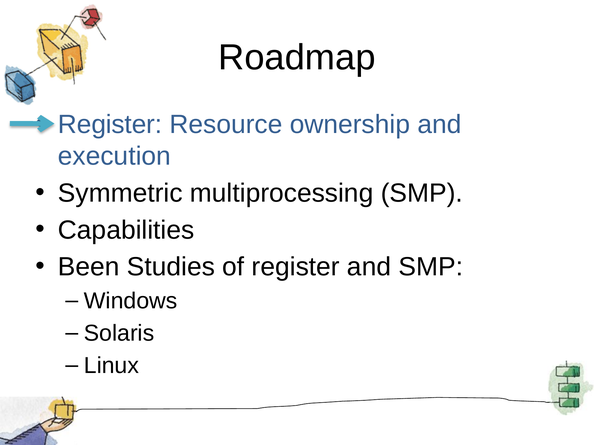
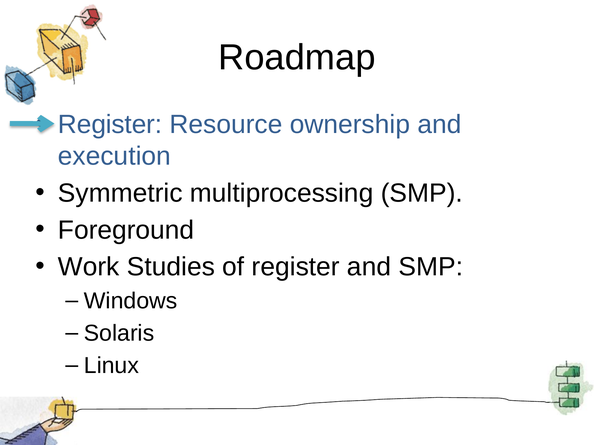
Capabilities: Capabilities -> Foreground
Been: Been -> Work
